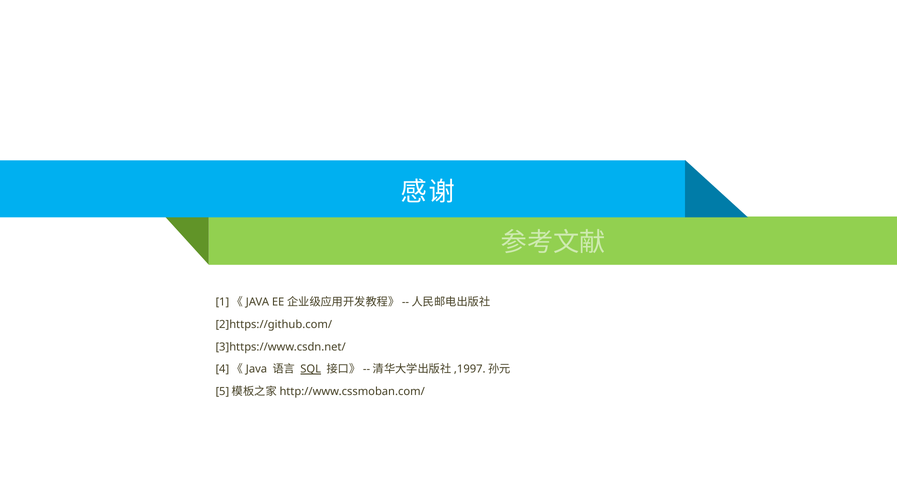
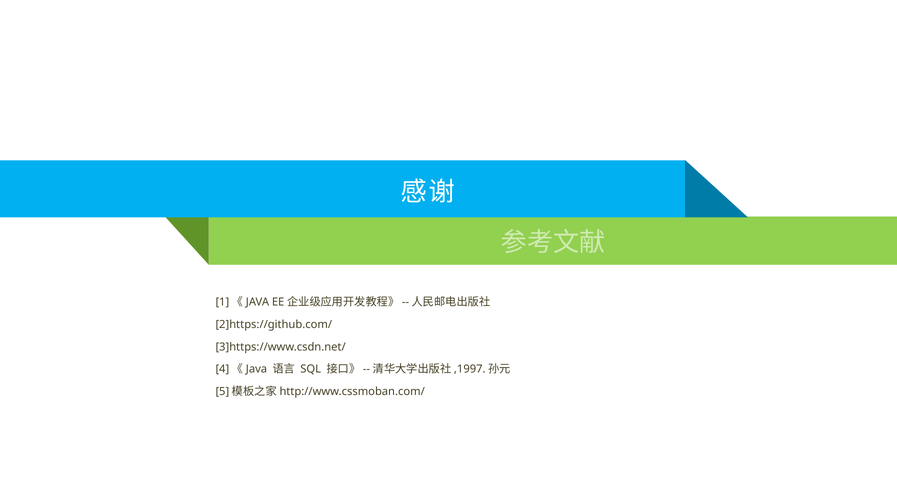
SQL underline: present -> none
